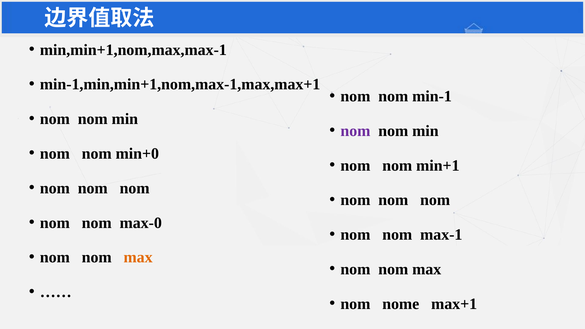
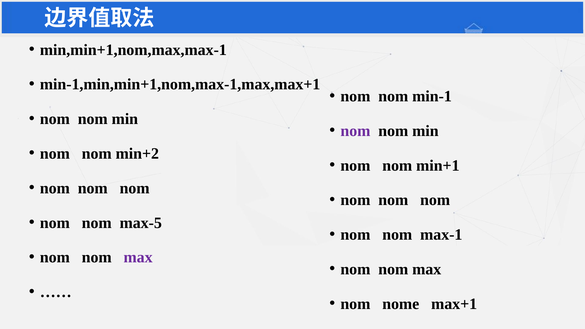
min+0: min+0 -> min+2
max-0: max-0 -> max-5
max at (138, 257) colour: orange -> purple
